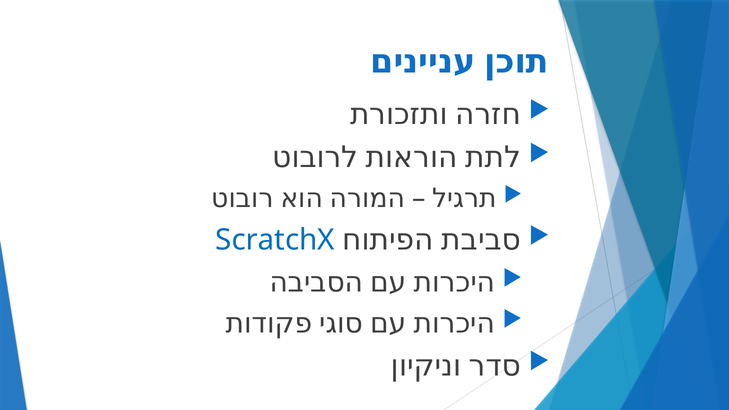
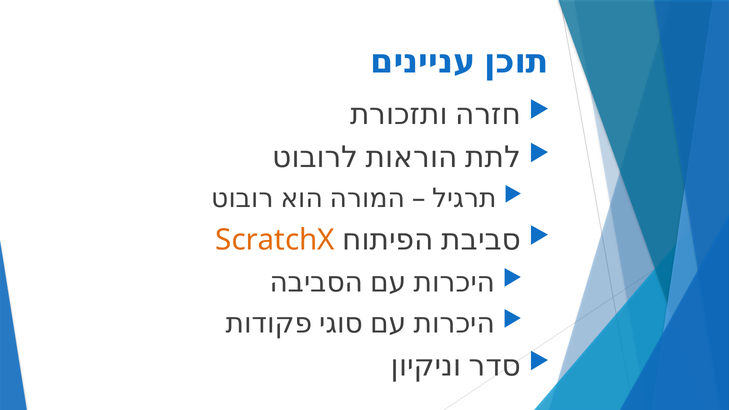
ScratchX colour: blue -> orange
